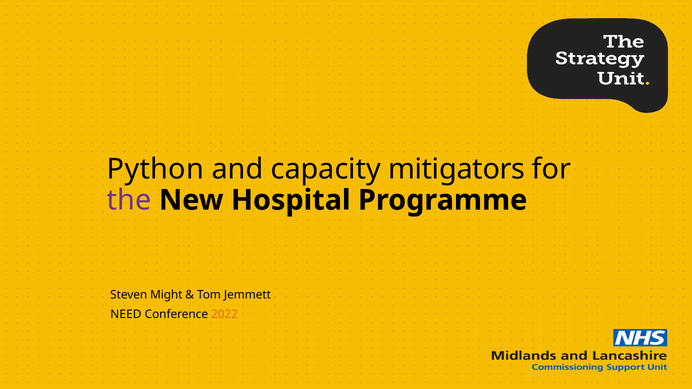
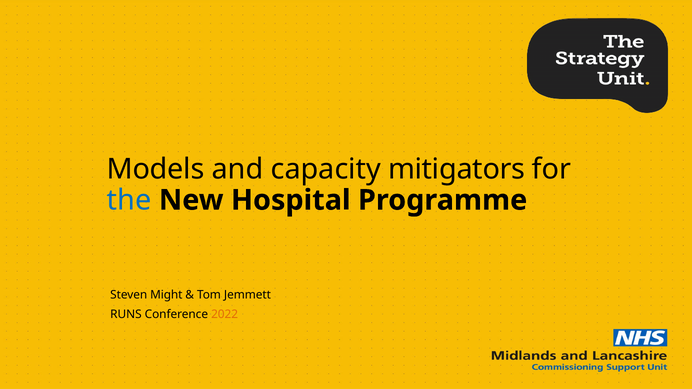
Python: Python -> Models
the colour: purple -> blue
NEED: NEED -> RUNS
